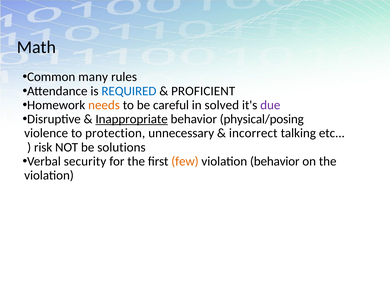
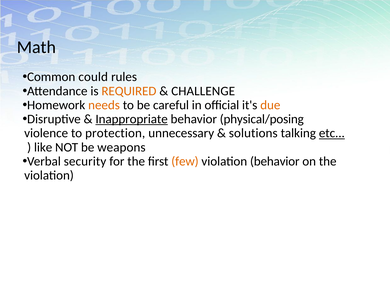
many: many -> could
REQUIRED colour: blue -> orange
PROFICIENT: PROFICIENT -> CHALLENGE
solved: solved -> oﬃcial
due colour: purple -> orange
incorrect: incorrect -> solutions
etc underline: none -> present
risk: risk -> like
solutions: solutions -> weapons
